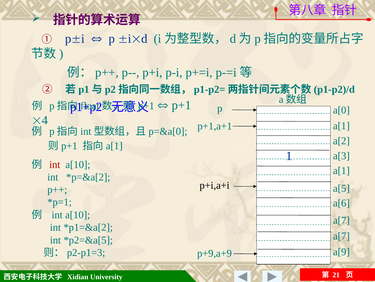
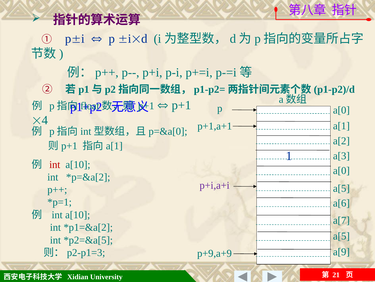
a[1 at (341, 170): a[1 -> a[0
p+i,a+i colour: black -> purple
a[7 at (341, 236): a[7 -> a[5
